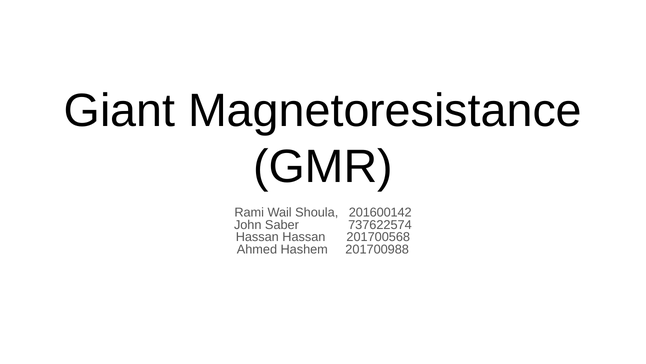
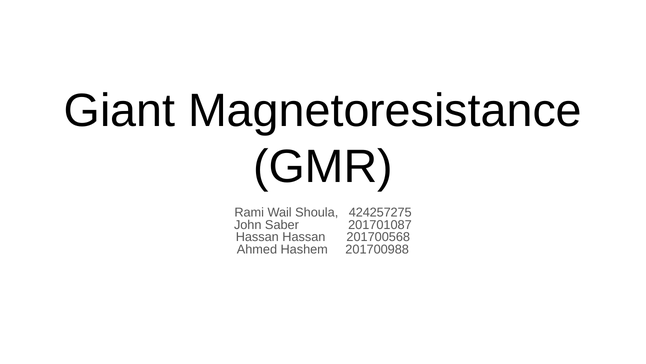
201600142: 201600142 -> 424257275
737622574: 737622574 -> 201701087
